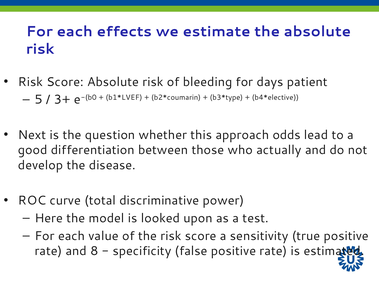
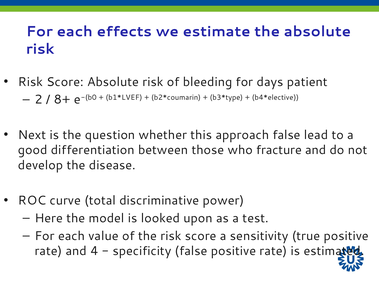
5: 5 -> 2
3+: 3+ -> 8+
approach odds: odds -> false
actually: actually -> fracture
8: 8 -> 4
